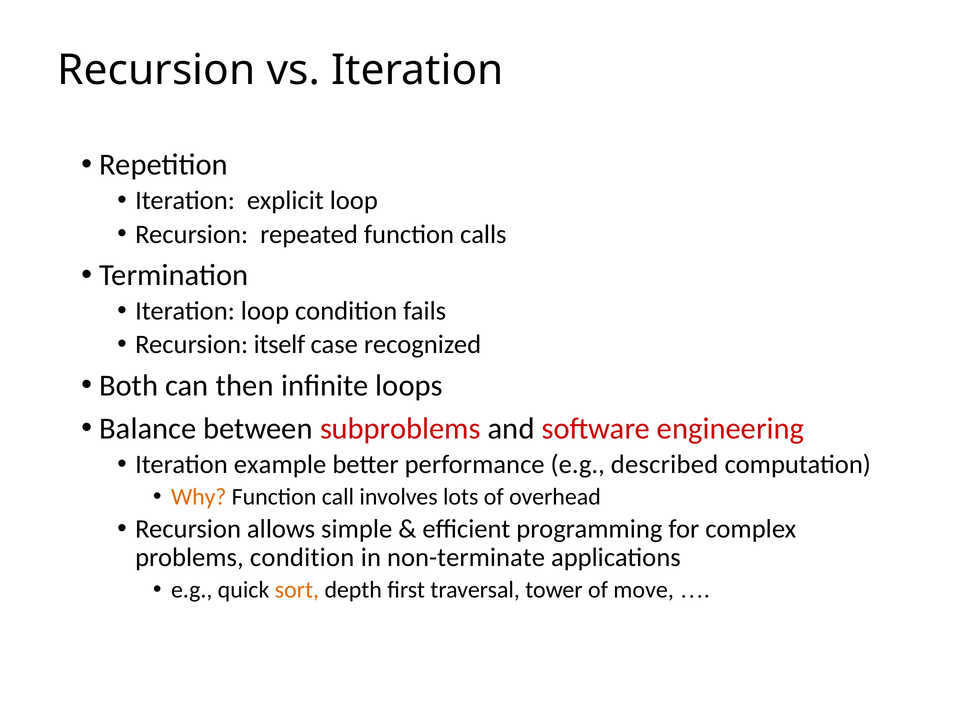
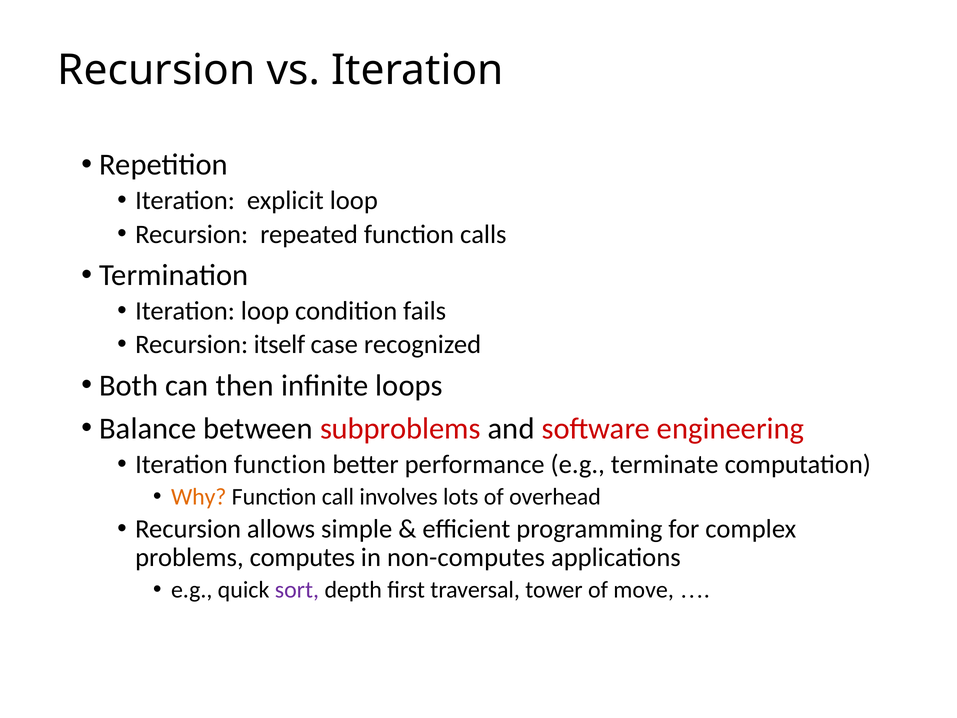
Iteration example: example -> function
described: described -> terminate
problems condition: condition -> computes
non-terminate: non-terminate -> non-computes
sort colour: orange -> purple
